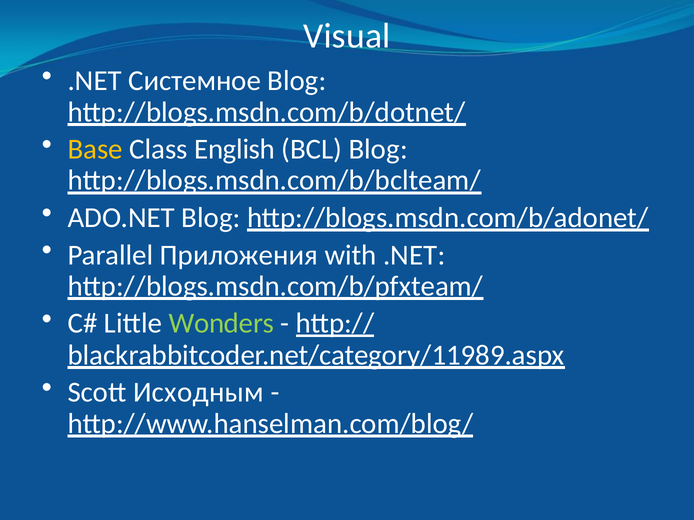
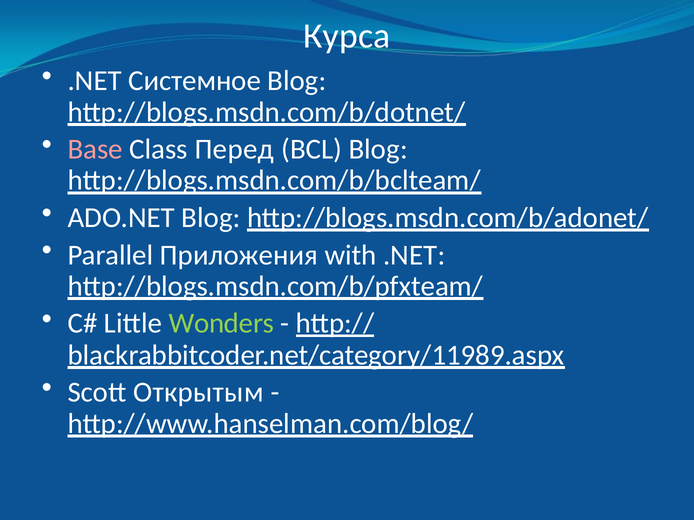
Visual: Visual -> Курса
Base colour: yellow -> pink
English: English -> Перед
Исходным: Исходным -> Открытым
